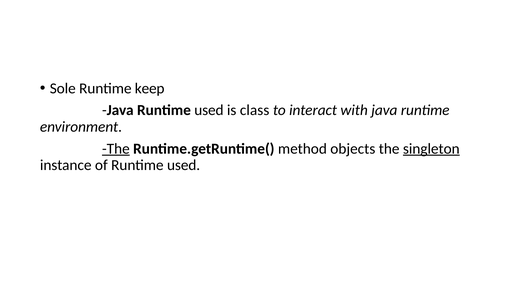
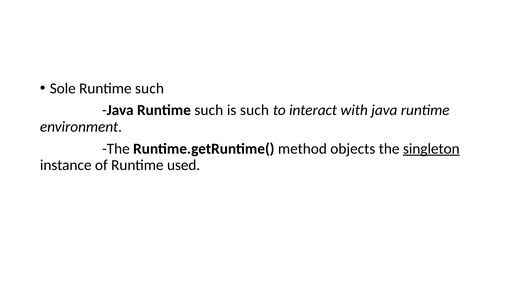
keep at (150, 89): keep -> such
Java Runtime used: used -> such
is class: class -> such
The at (116, 149) underline: present -> none
